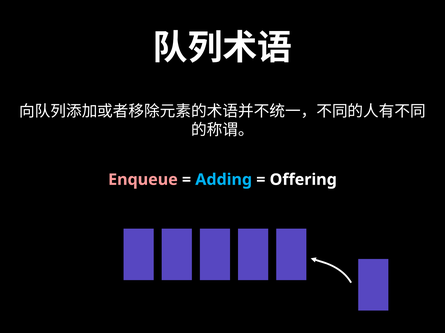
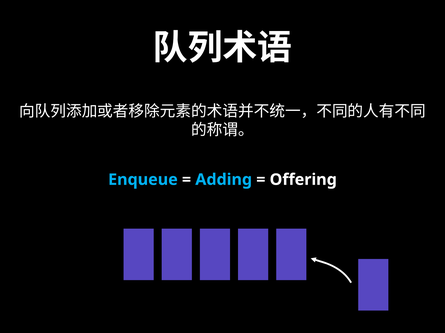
Enqueue colour: pink -> light blue
